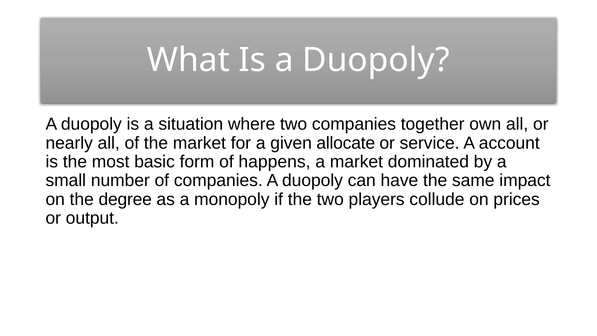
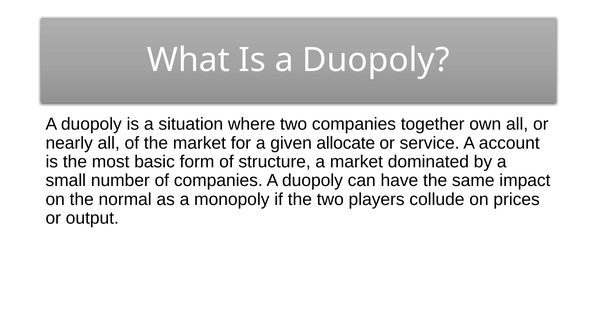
happens: happens -> structure
degree: degree -> normal
